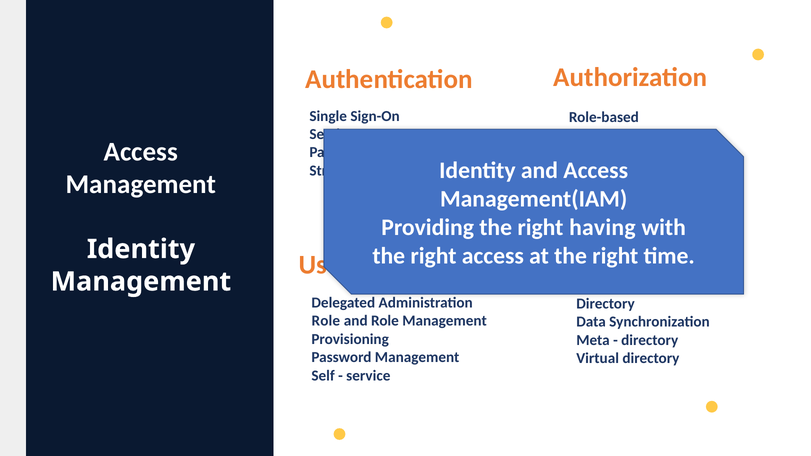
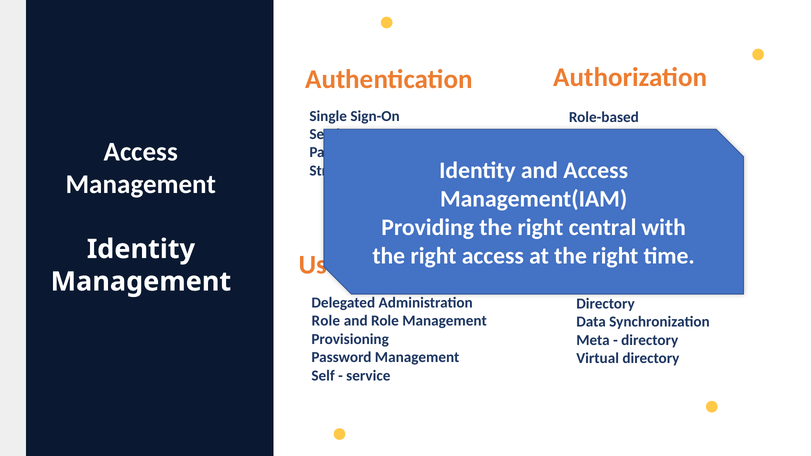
having: having -> central
